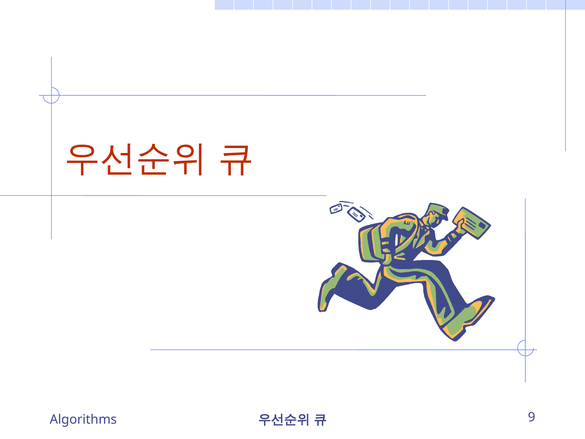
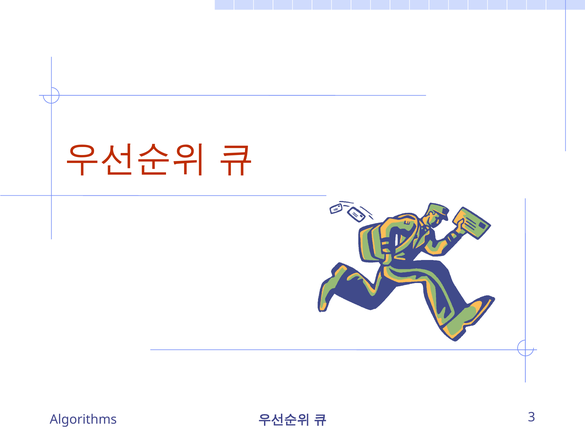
9: 9 -> 3
